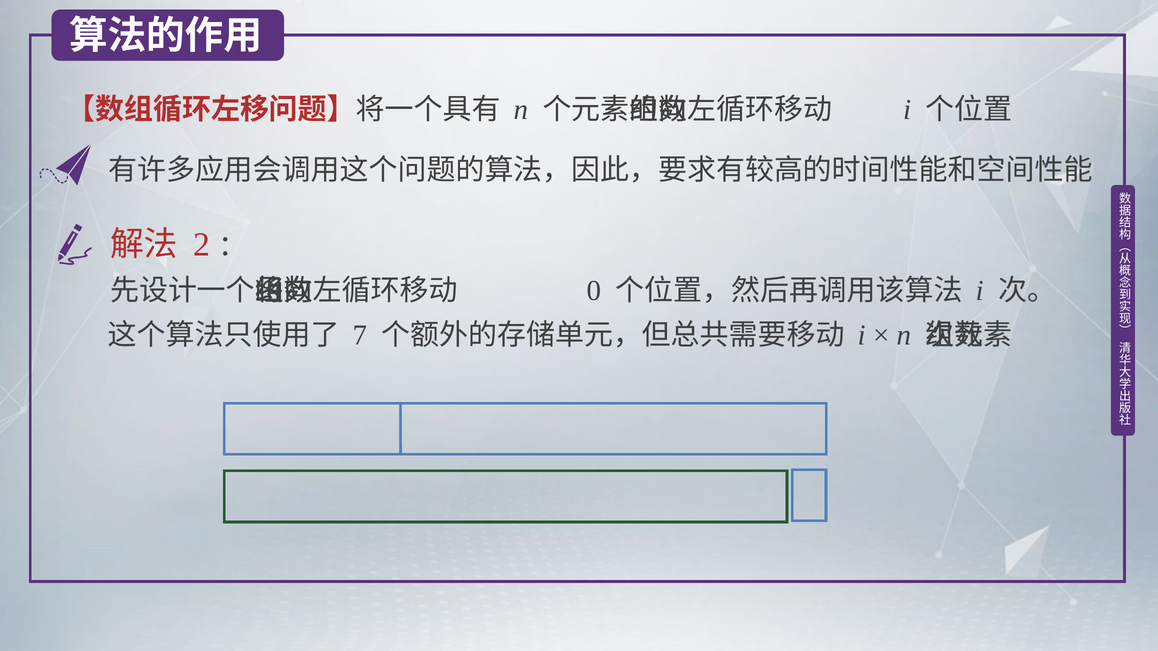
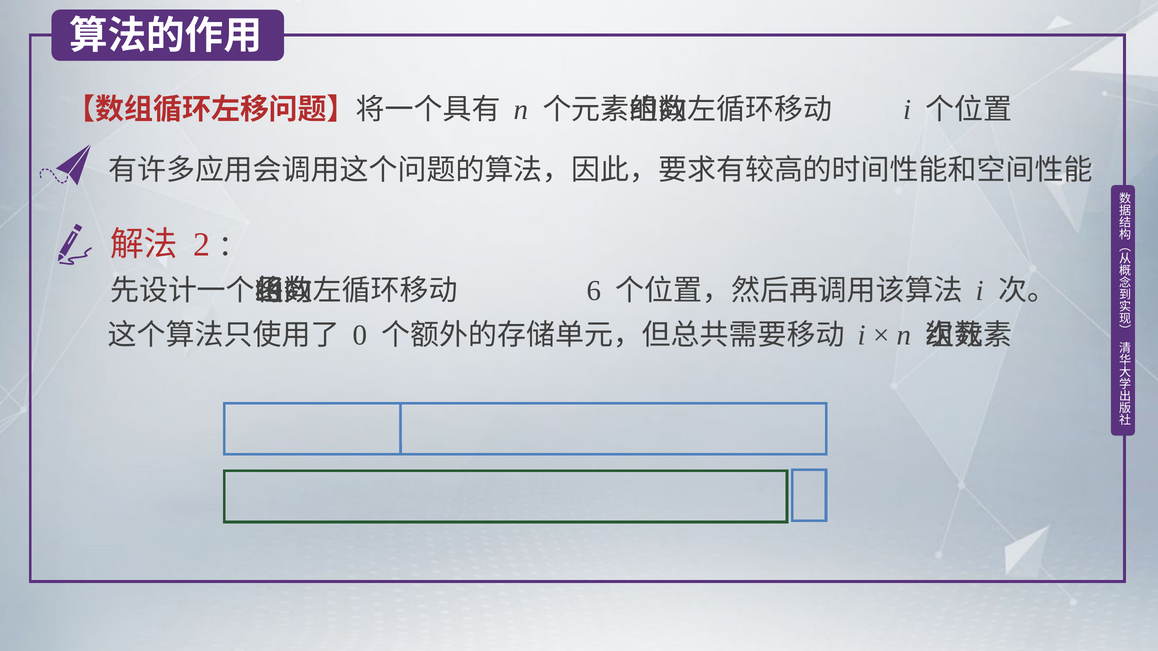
0: 0 -> 6
7: 7 -> 0
